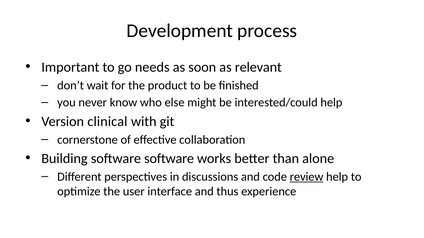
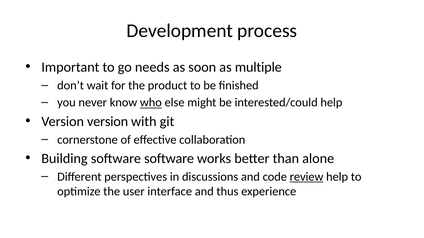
relevant: relevant -> multiple
who underline: none -> present
Version clinical: clinical -> version
